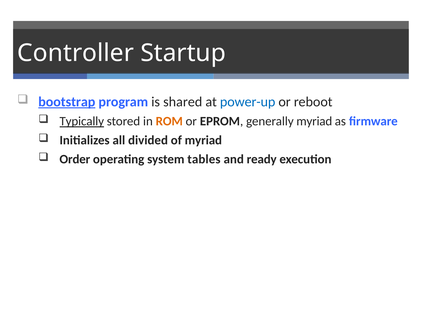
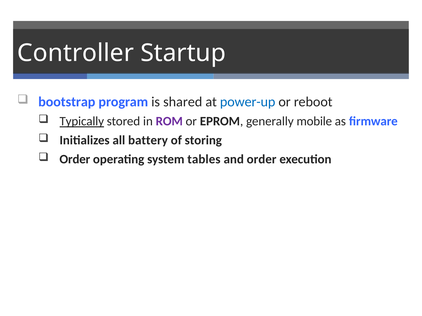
bootstrap underline: present -> none
ROM colour: orange -> purple
generally myriad: myriad -> mobile
divided: divided -> battery
of myriad: myriad -> storing
and ready: ready -> order
